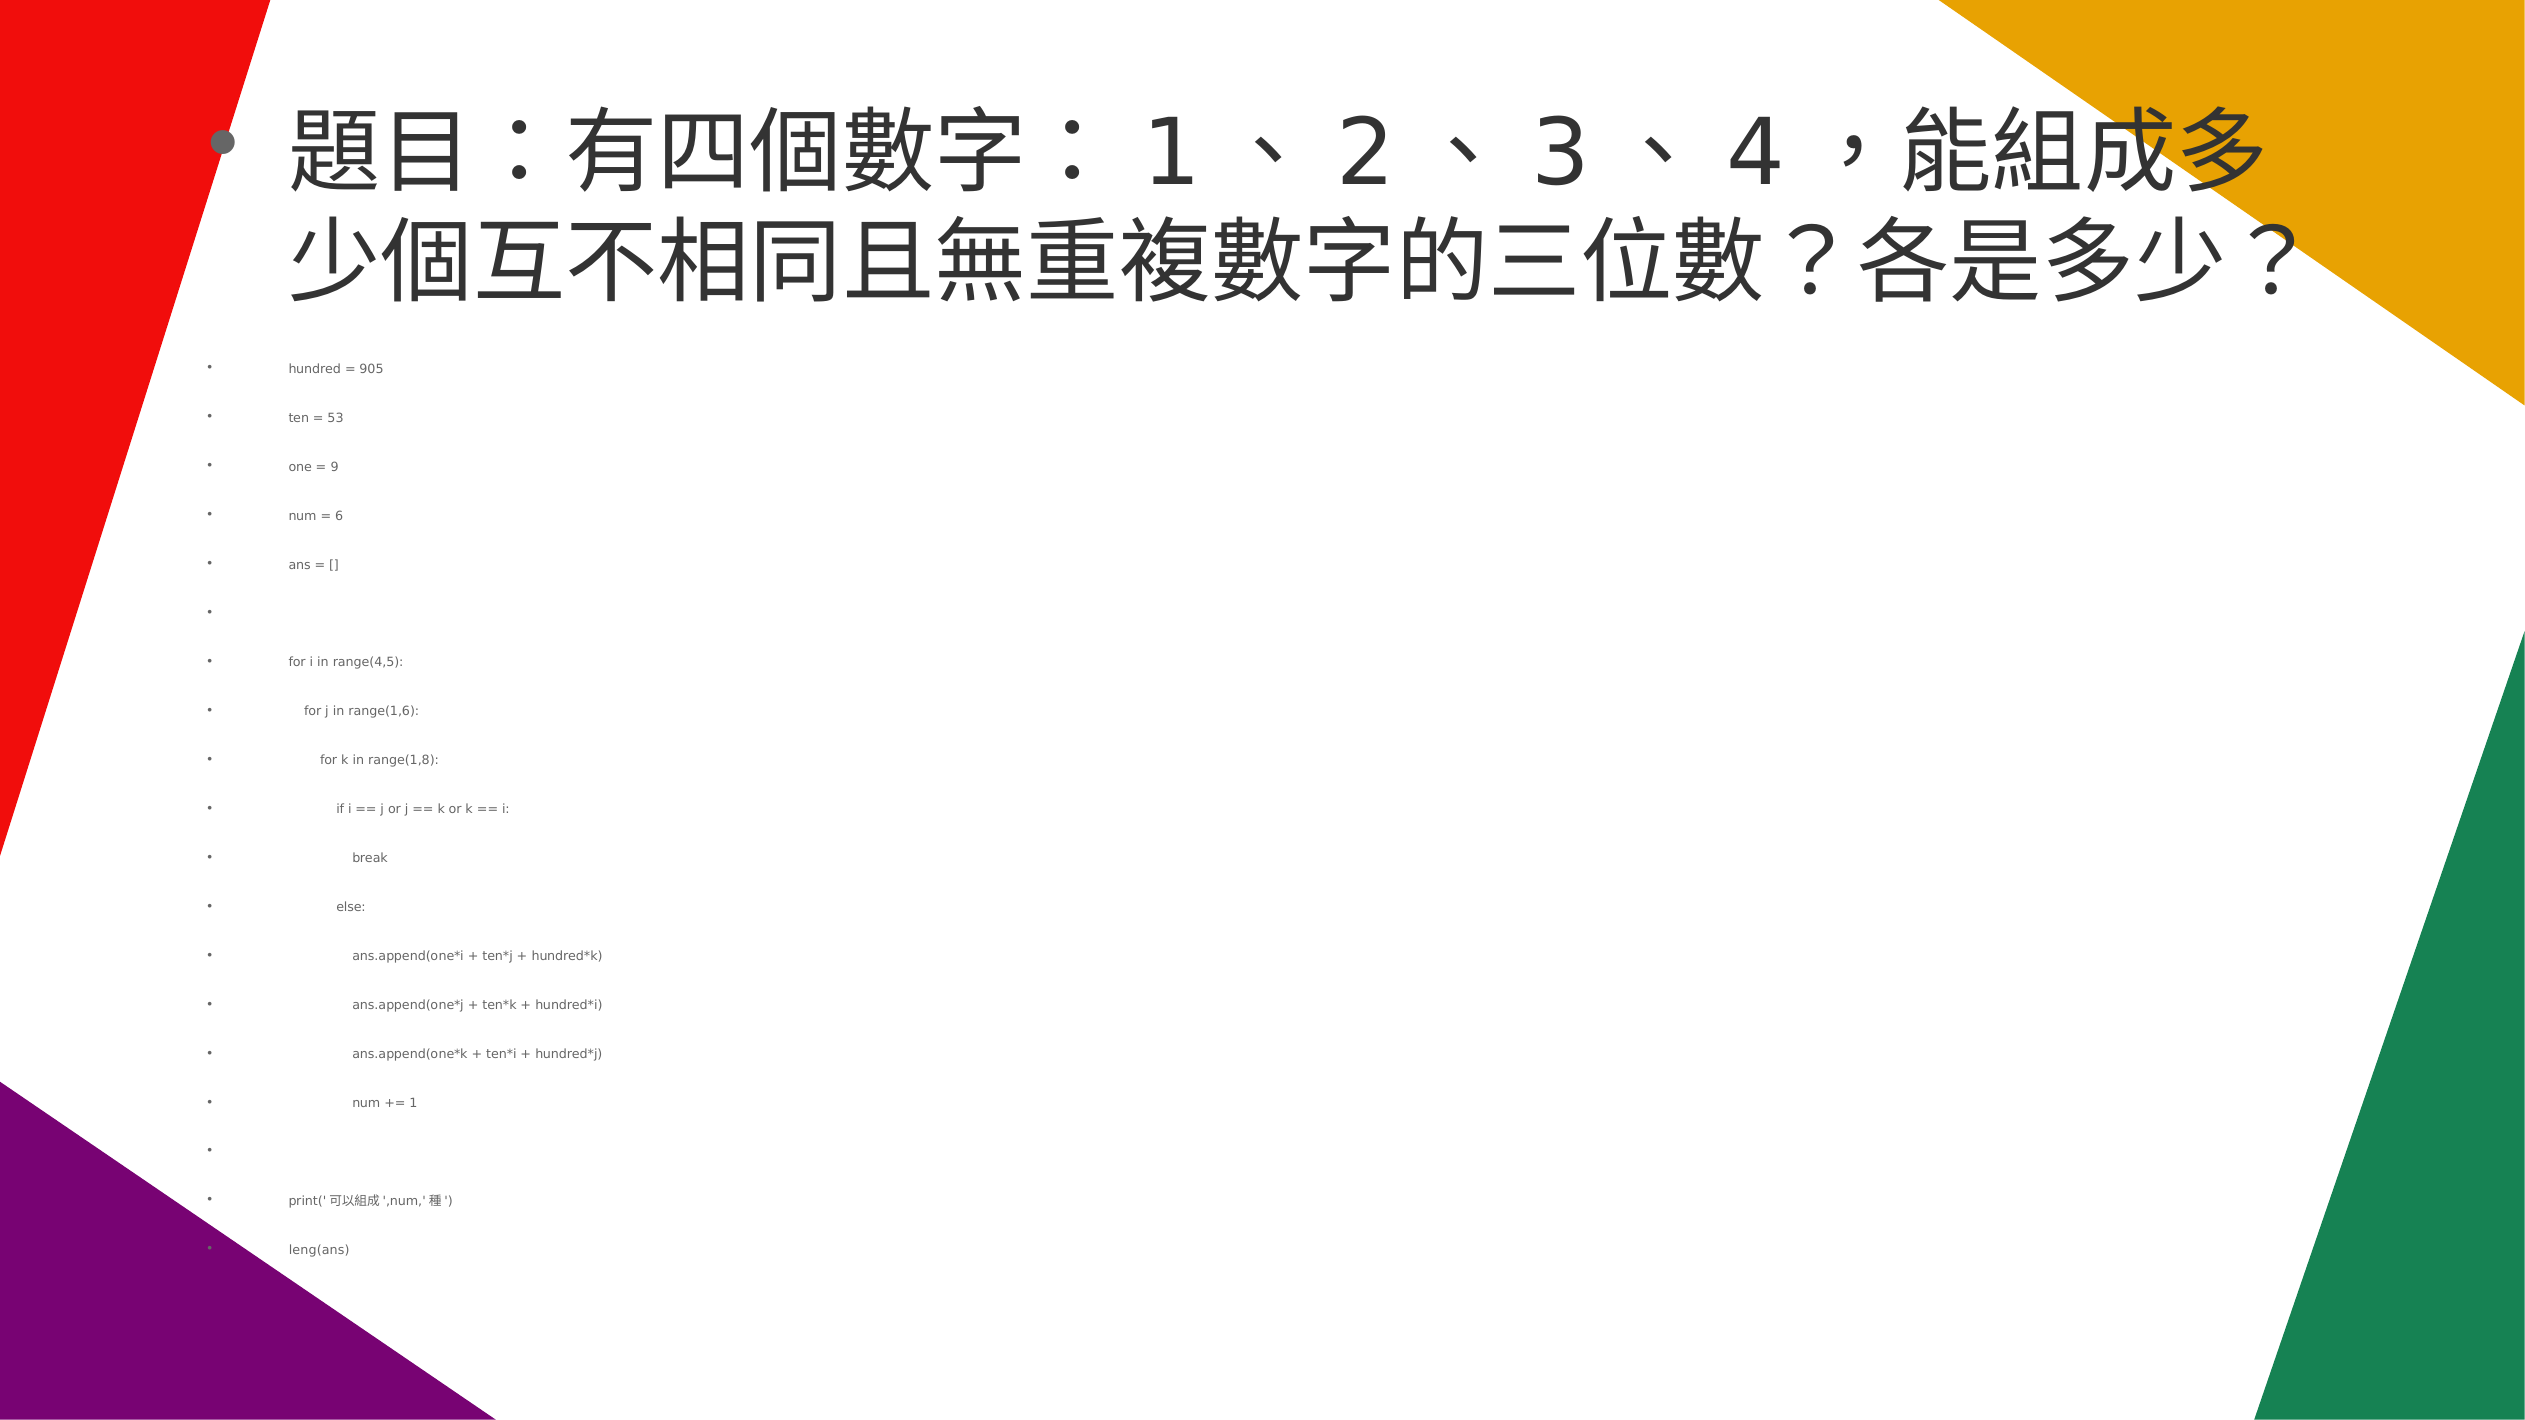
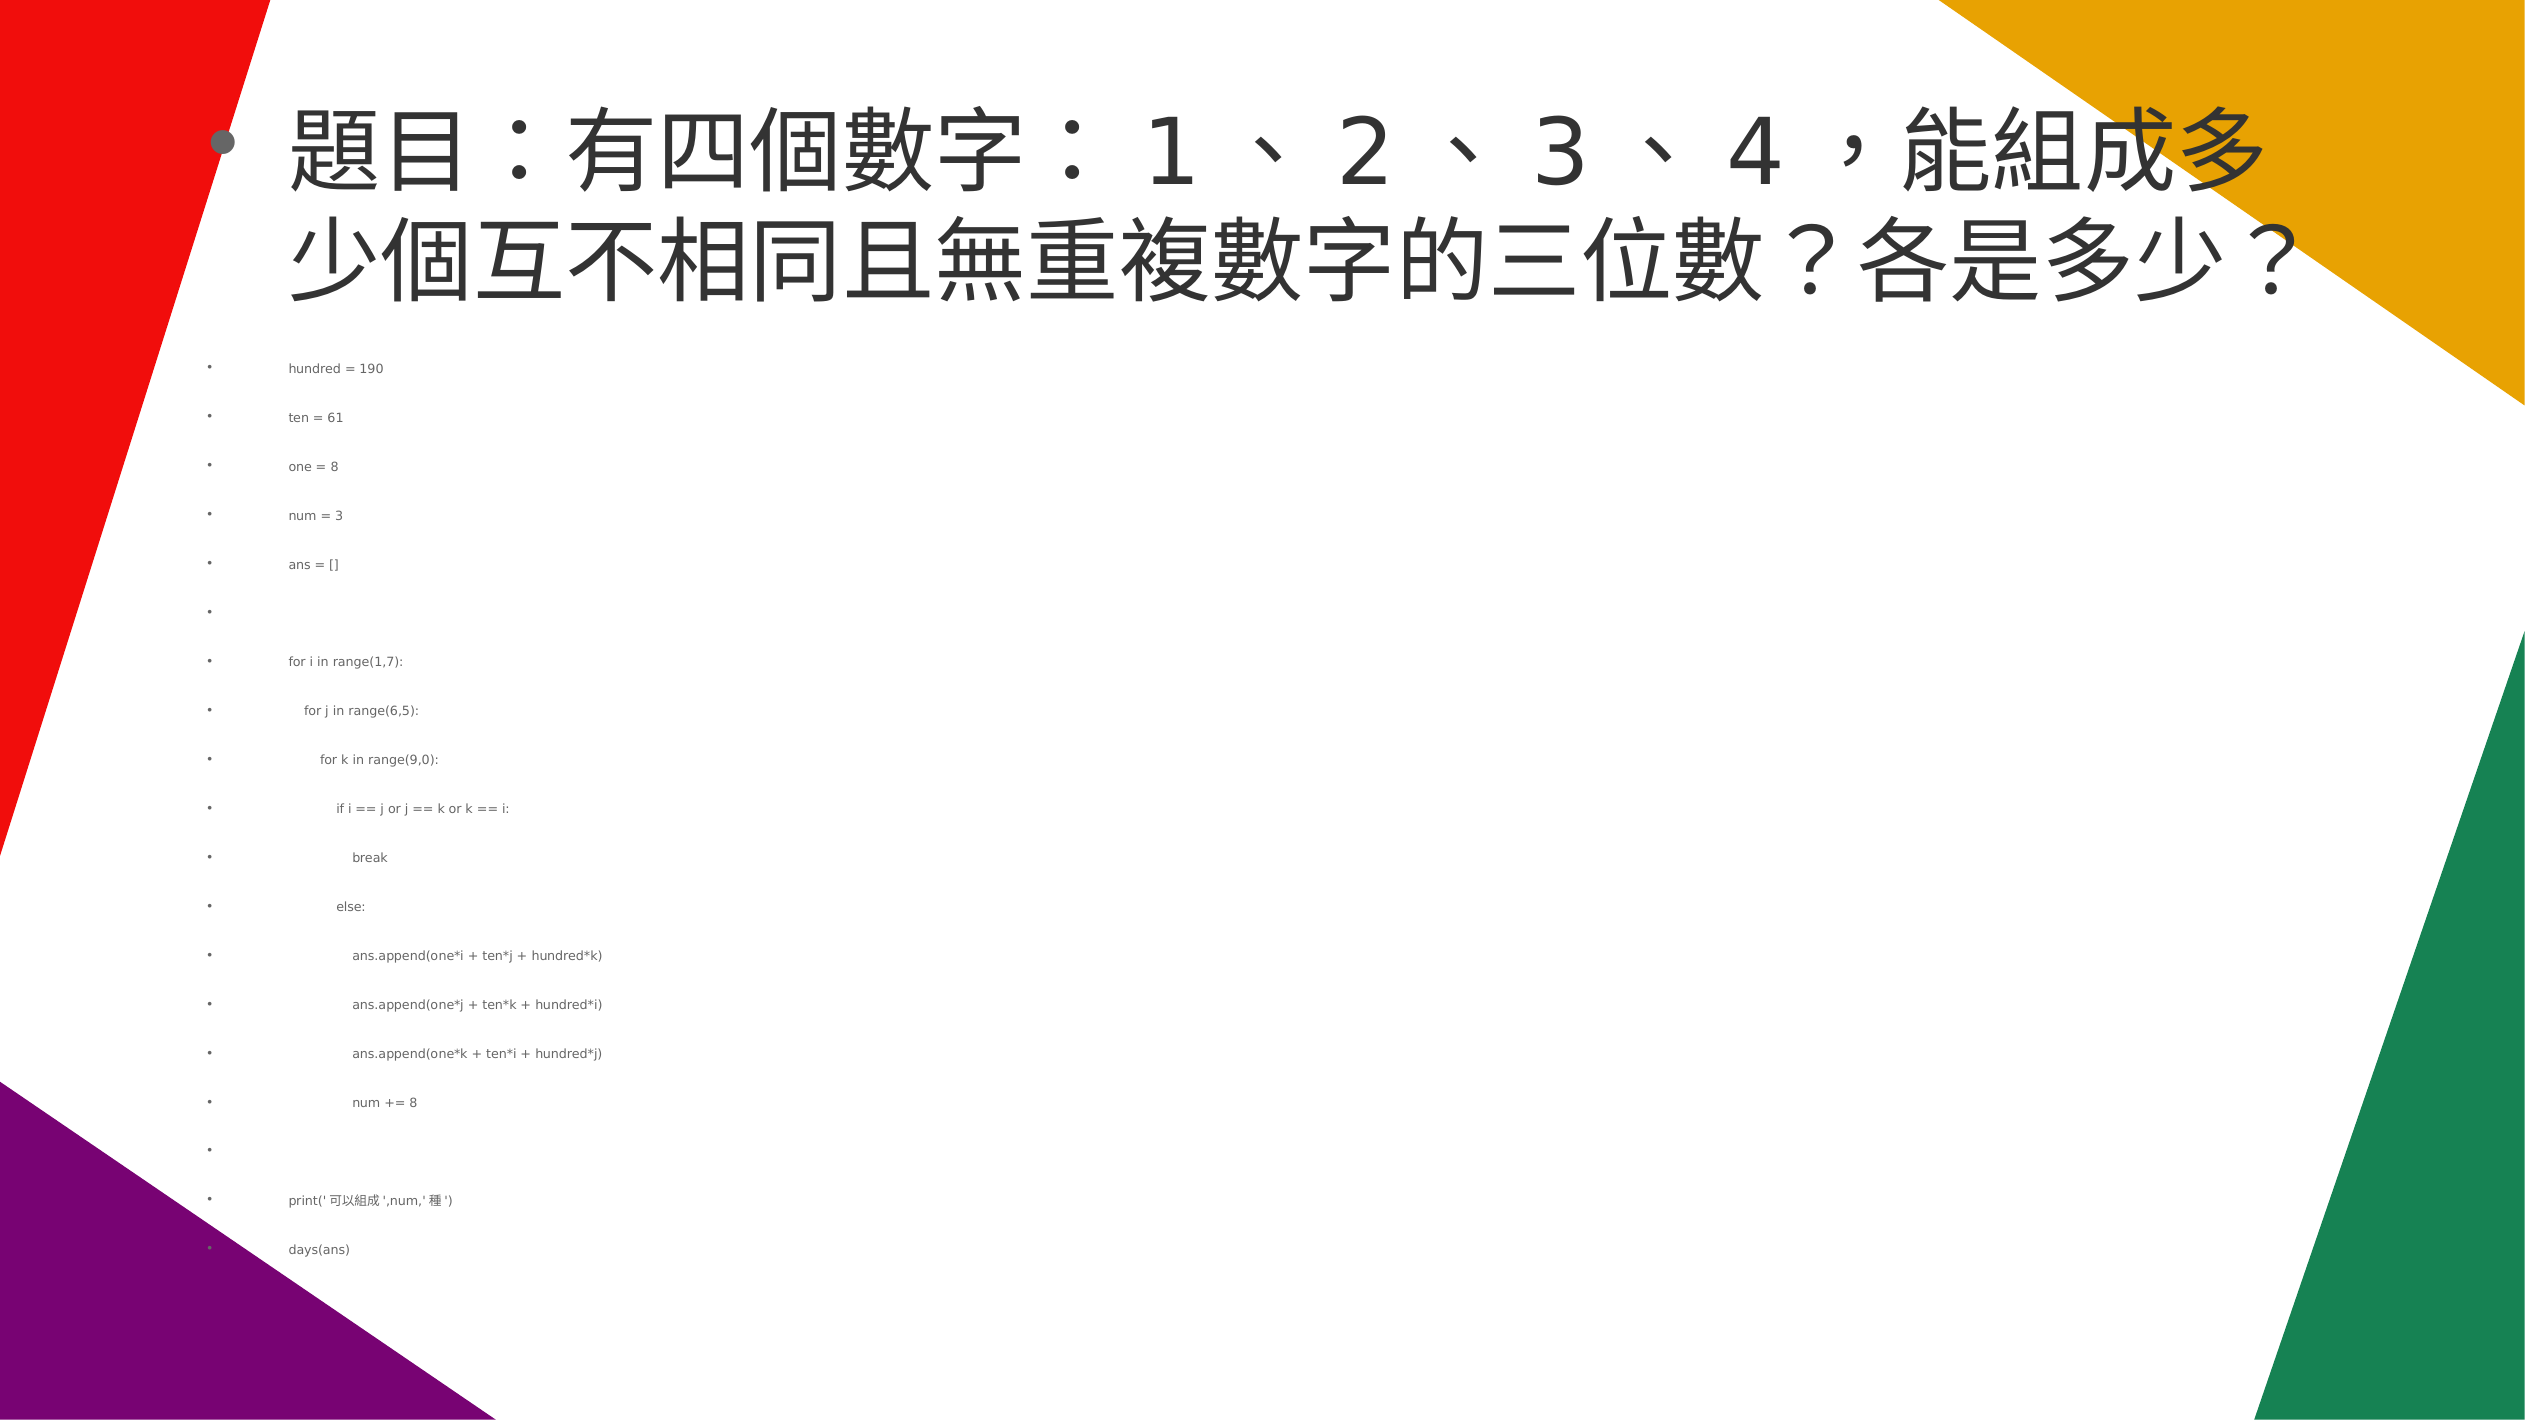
905: 905 -> 190
53: 53 -> 61
9 at (335, 467): 9 -> 8
6: 6 -> 3
range(4,5: range(4,5 -> range(1,7
range(1,6: range(1,6 -> range(6,5
range(1,8: range(1,8 -> range(9,0
1 at (414, 1104): 1 -> 8
leng(ans: leng(ans -> days(ans
